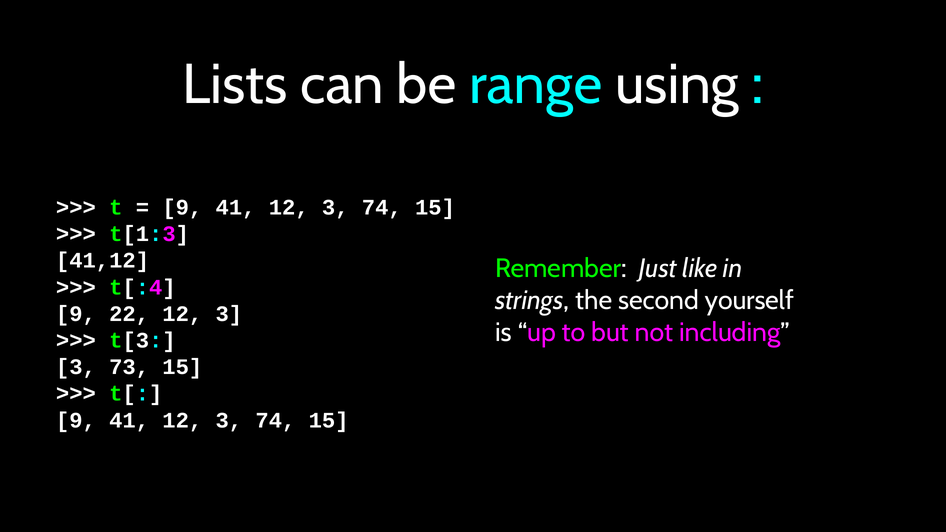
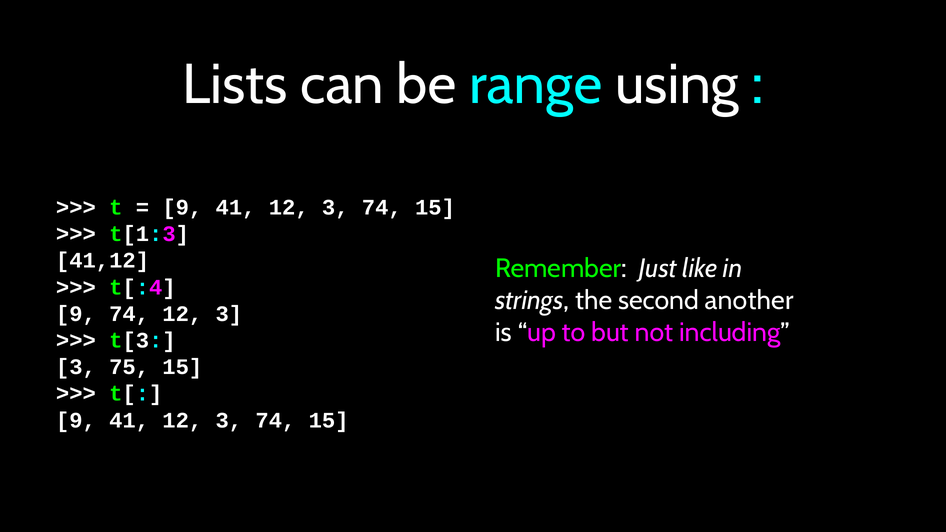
yourself: yourself -> another
9 22: 22 -> 74
73: 73 -> 75
